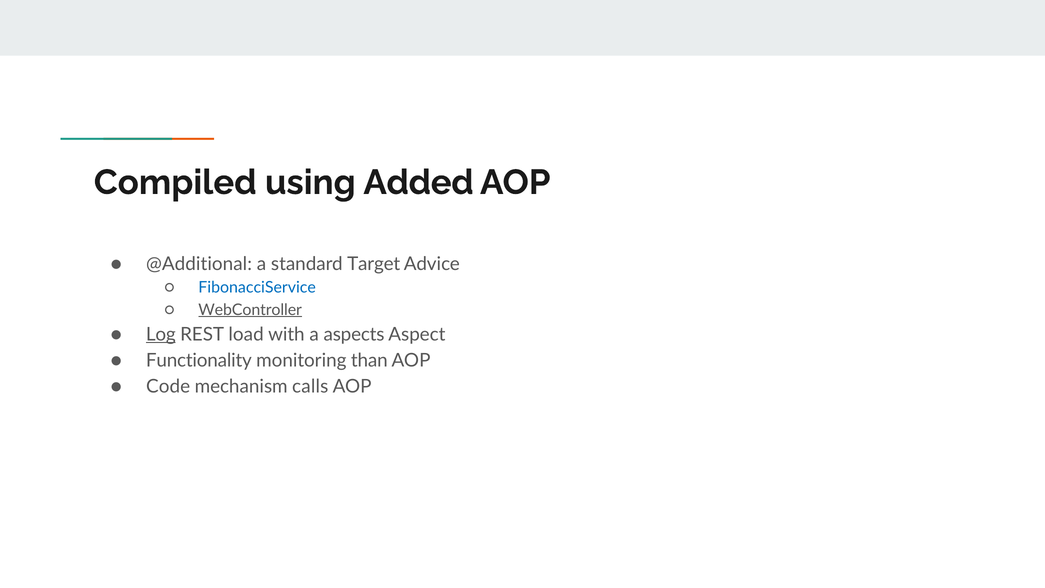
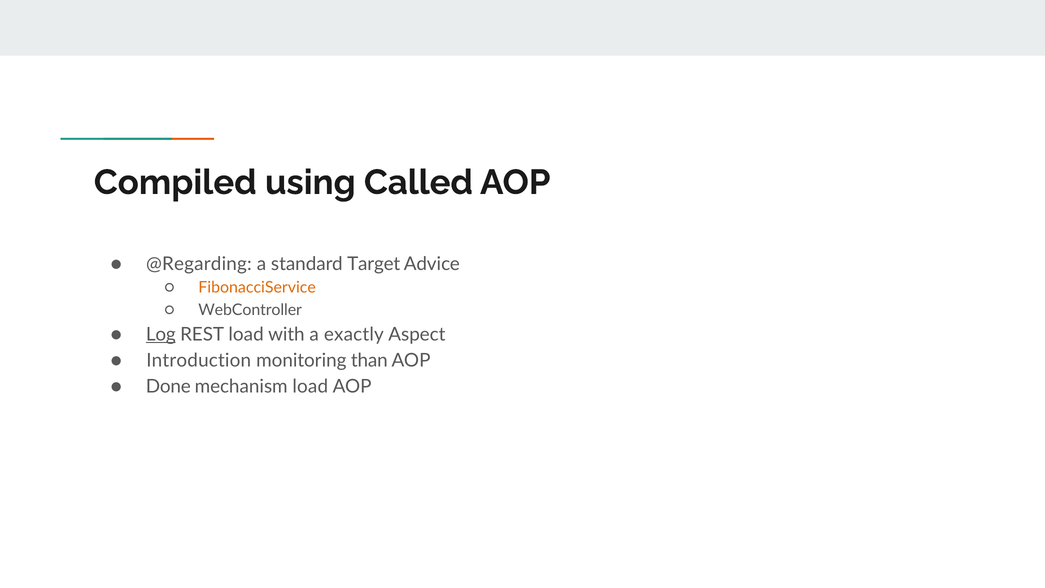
Added: Added -> Called
@Additional: @Additional -> @Regarding
FibonacciService colour: blue -> orange
WebController underline: present -> none
aspects: aspects -> exactly
Functionality: Functionality -> Introduction
Code: Code -> Done
mechanism calls: calls -> load
